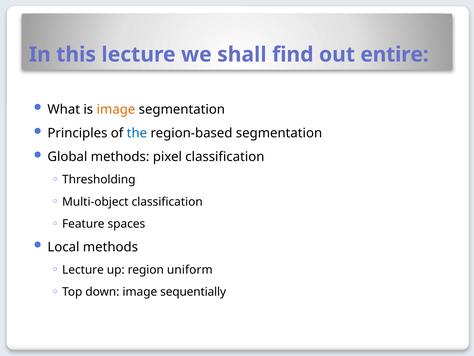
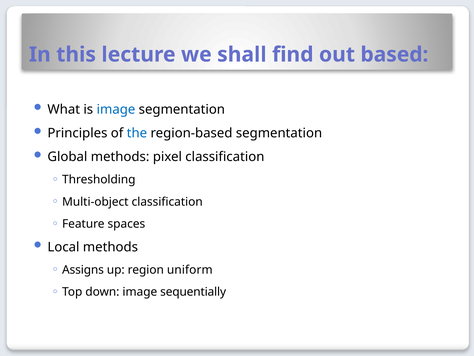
entire: entire -> based
image at (116, 109) colour: orange -> blue
Lecture at (83, 270): Lecture -> Assigns
